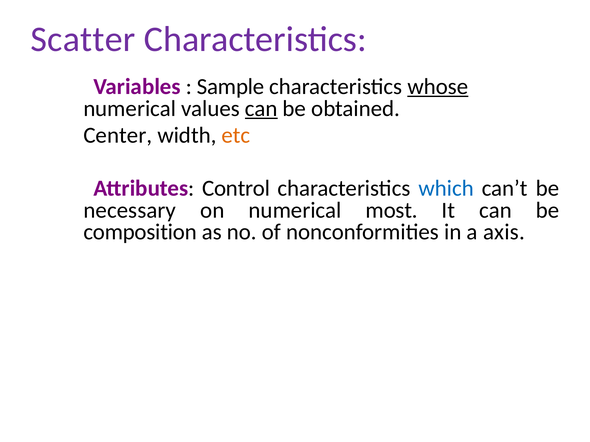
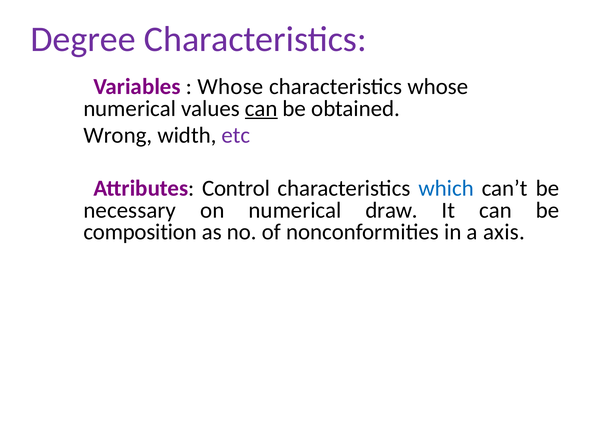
Scatter: Scatter -> Degree
Sample at (231, 87): Sample -> Whose
whose at (438, 87) underline: present -> none
Center: Center -> Wrong
etc colour: orange -> purple
most: most -> draw
